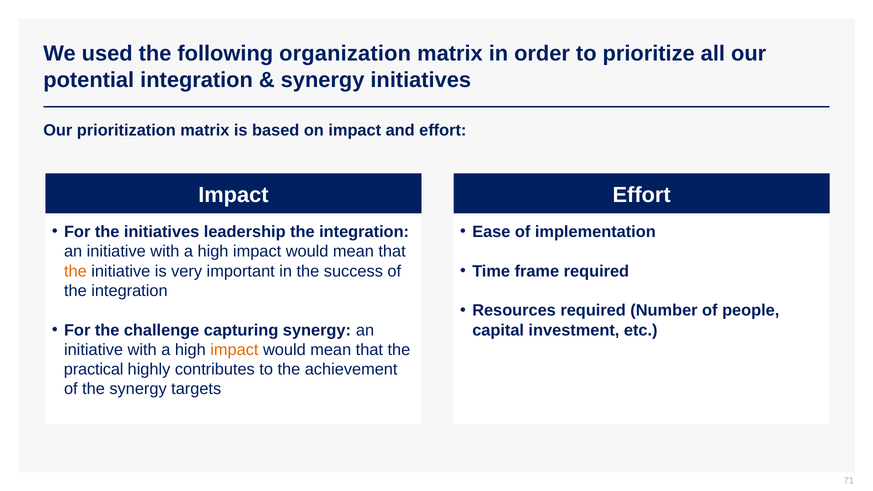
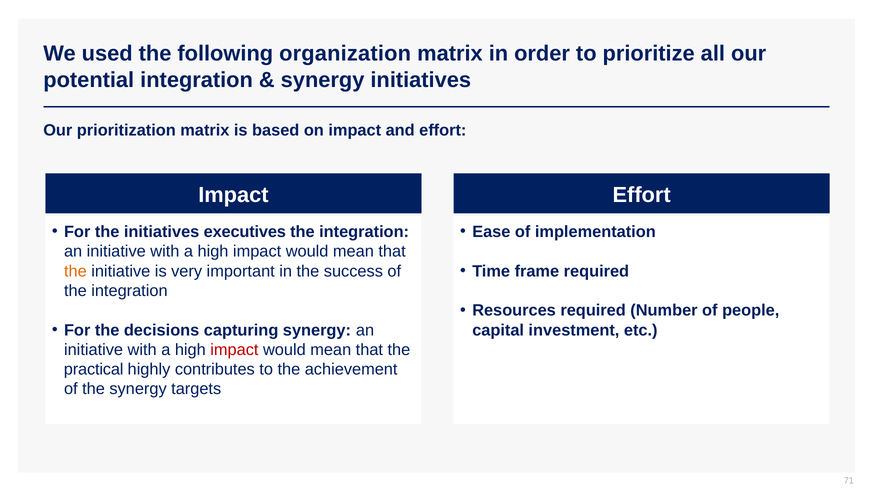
leadership: leadership -> executives
challenge: challenge -> decisions
impact at (234, 350) colour: orange -> red
